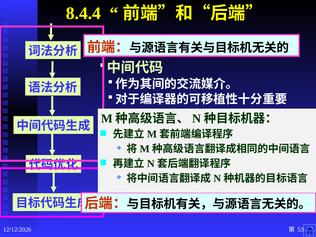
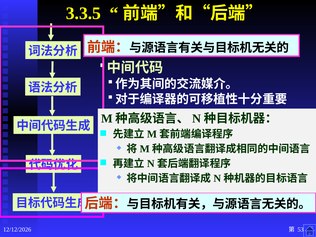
8.4.4: 8.4.4 -> 3.3.5
